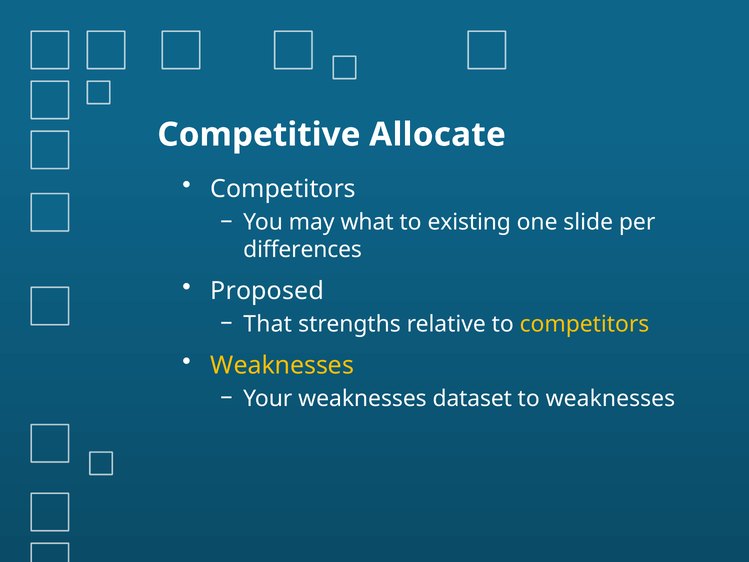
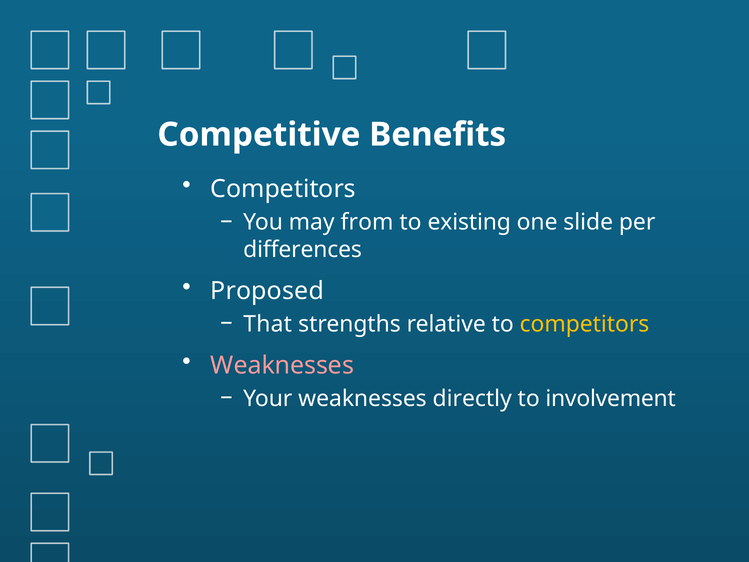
Allocate: Allocate -> Benefits
what: what -> from
Weaknesses at (282, 365) colour: yellow -> pink
dataset: dataset -> directly
to weaknesses: weaknesses -> involvement
